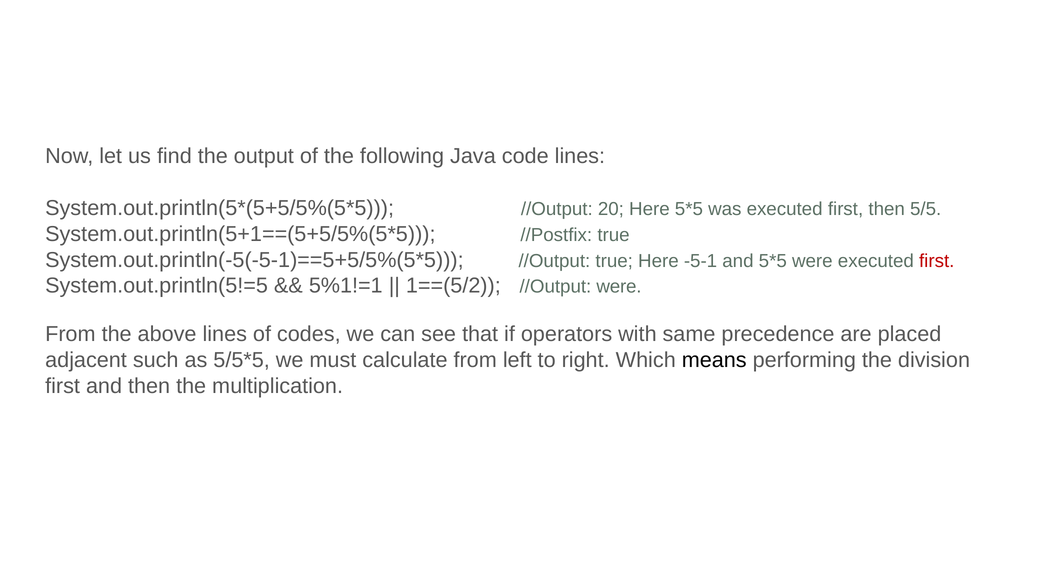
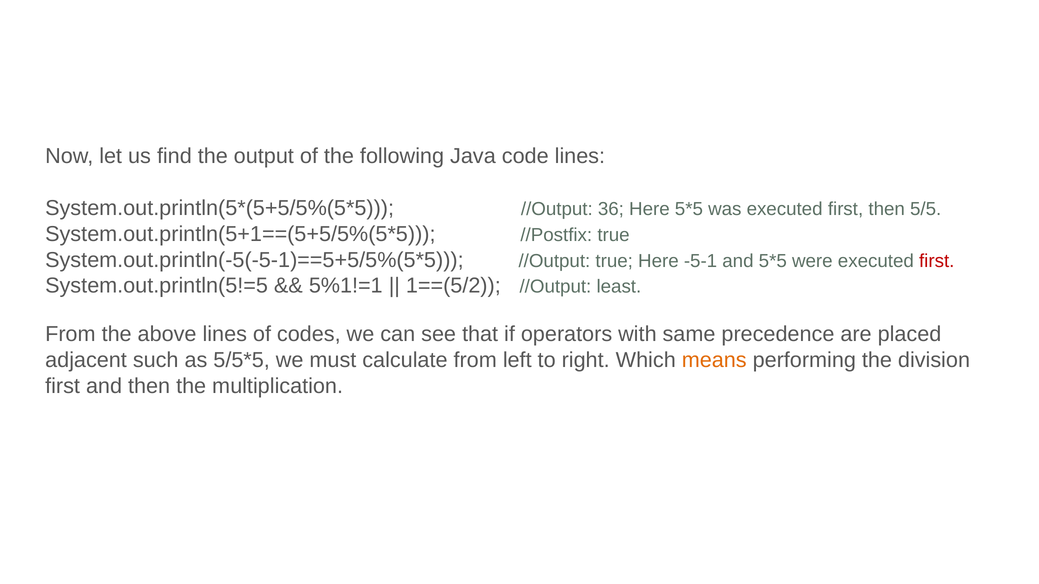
20: 20 -> 36
//Output were: were -> least
means colour: black -> orange
